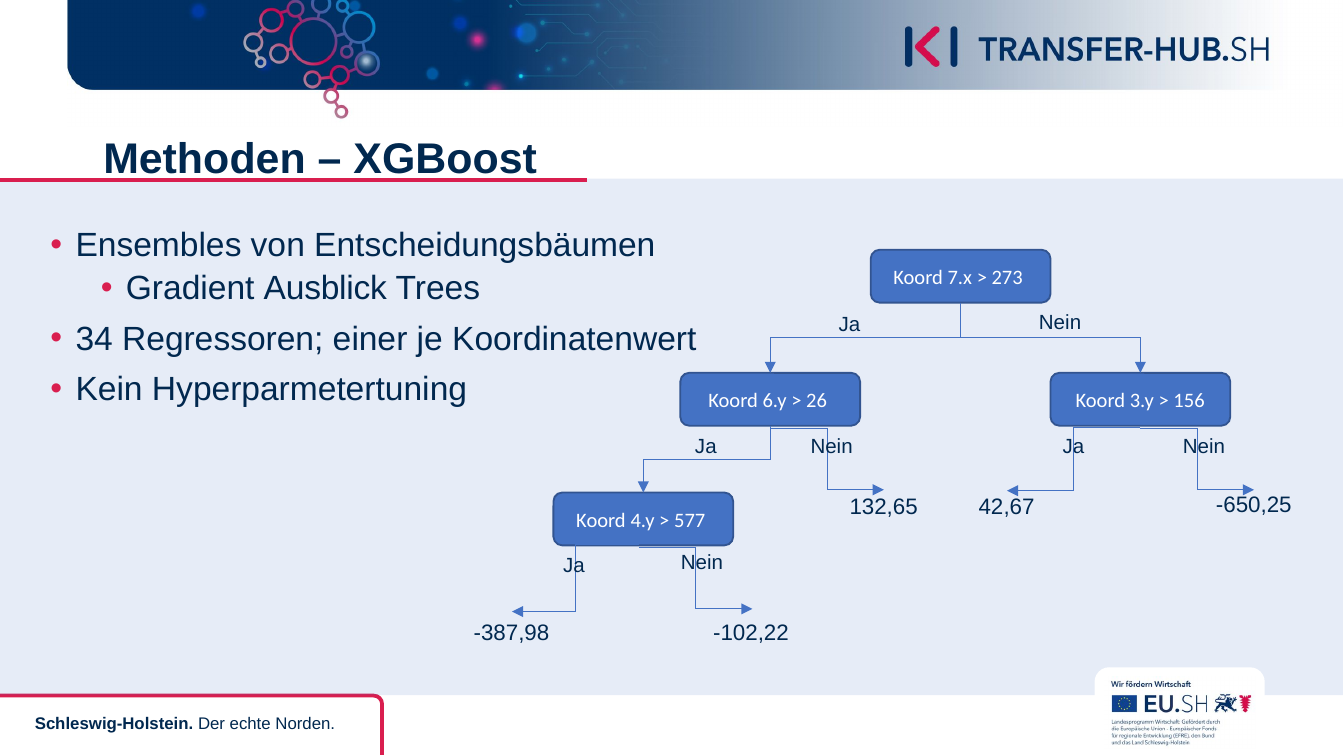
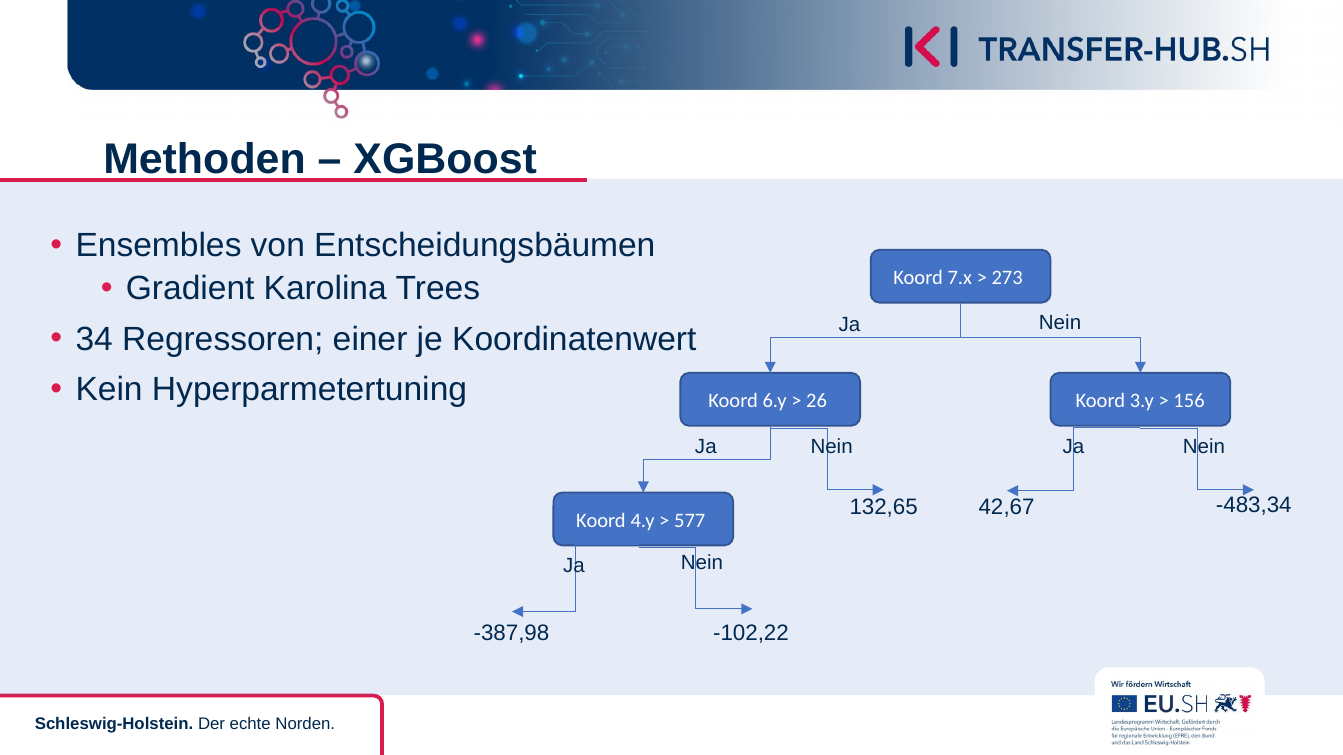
Ausblick: Ausblick -> Karolina
-650,25: -650,25 -> -483,34
